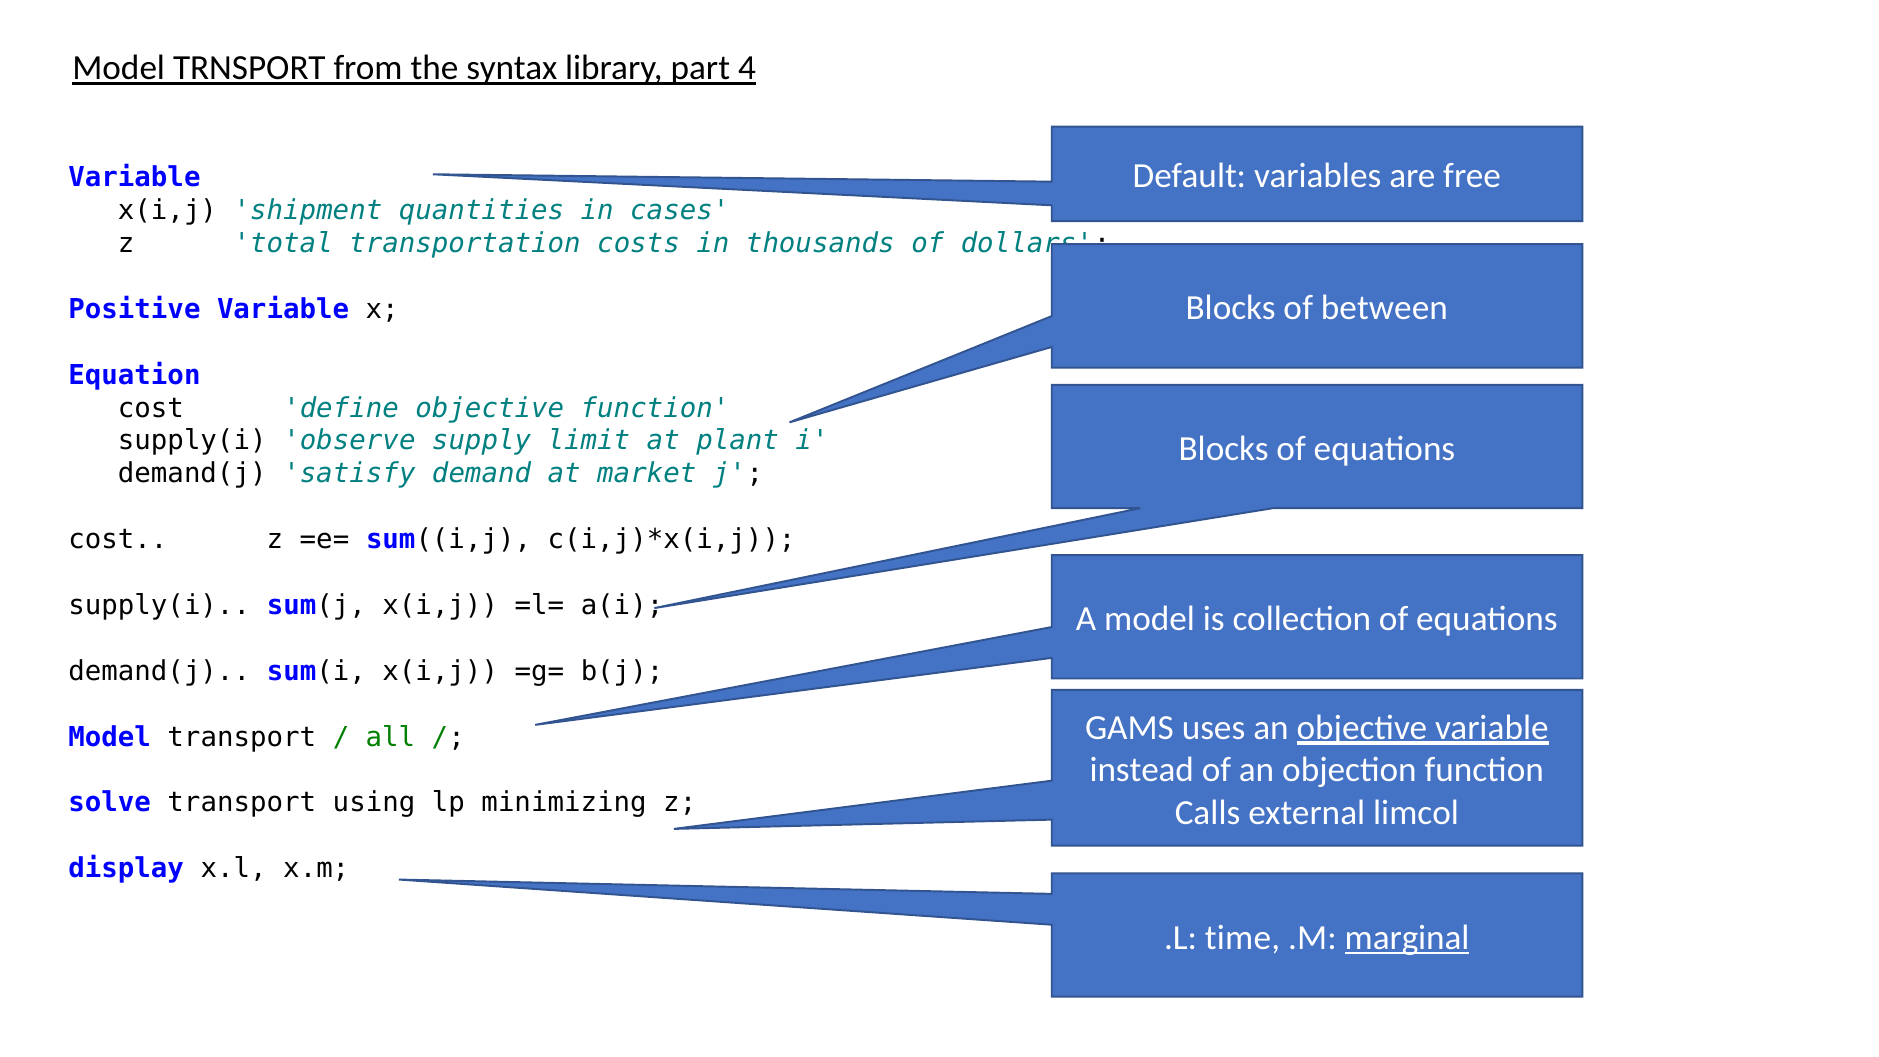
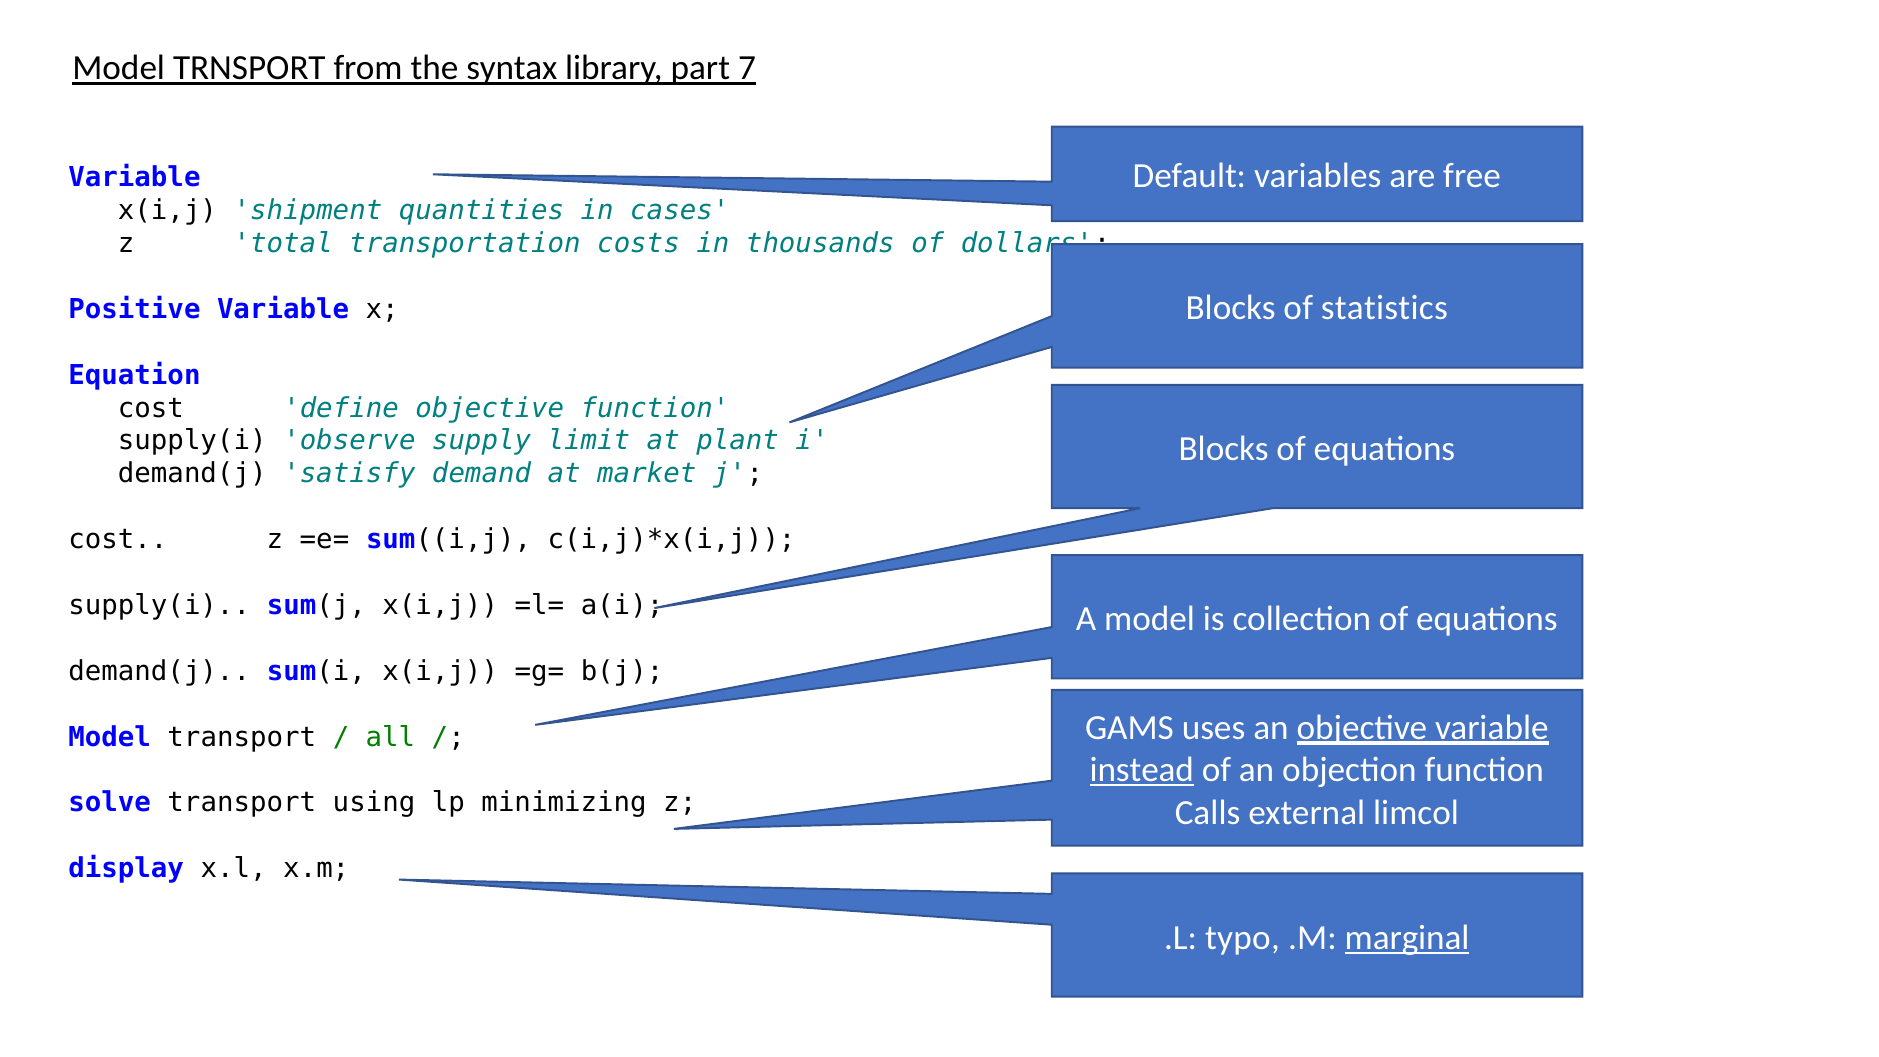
4: 4 -> 7
between: between -> statistics
instead underline: none -> present
time: time -> typo
